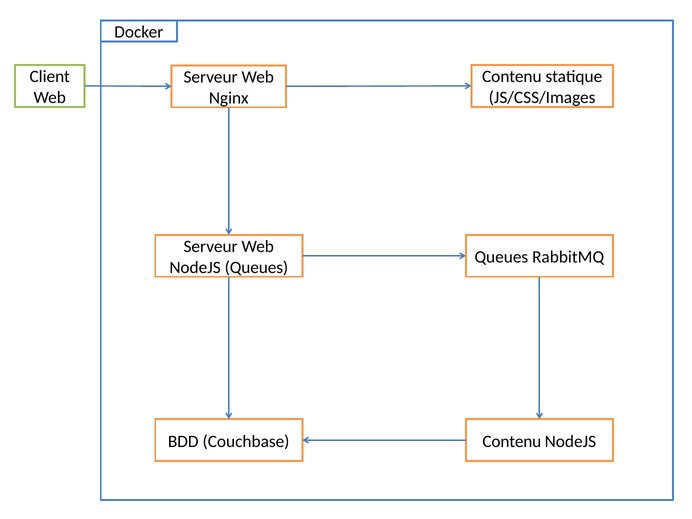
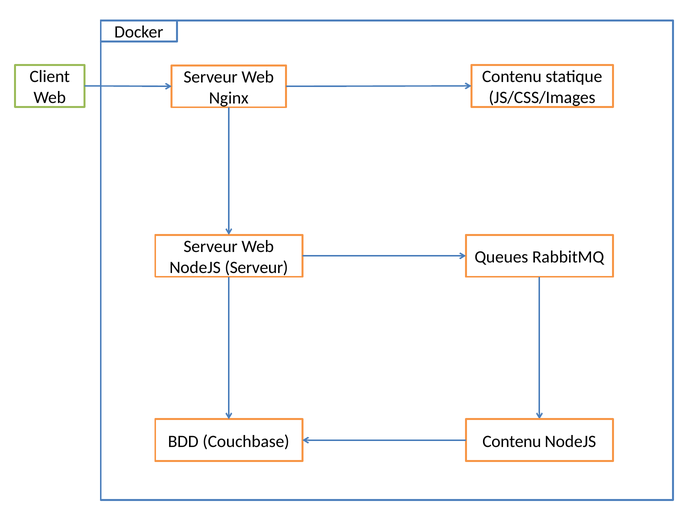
NodeJS Queues: Queues -> Serveur
